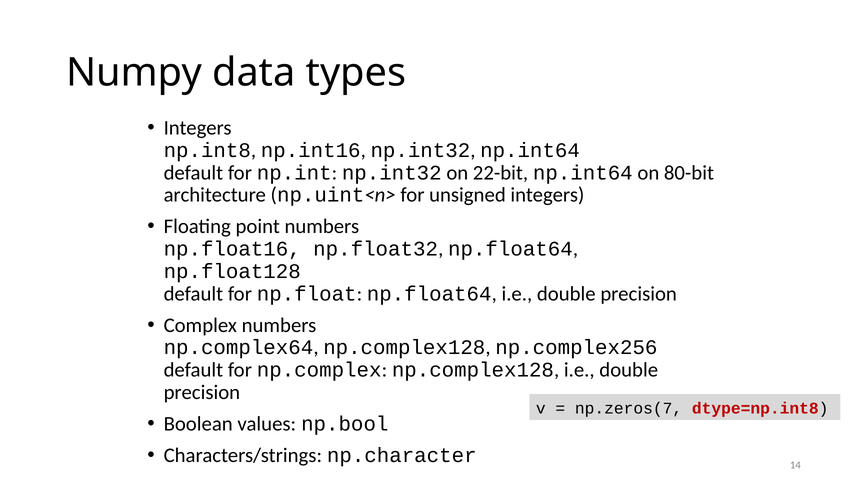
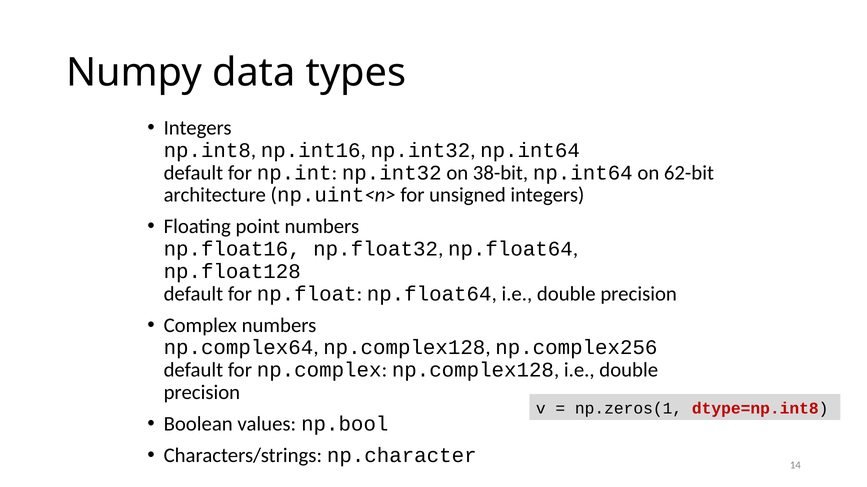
22-bit: 22-bit -> 38-bit
80-bit: 80-bit -> 62-bit
np.zeros(7: np.zeros(7 -> np.zeros(1
